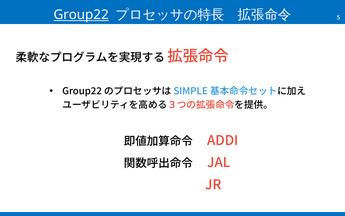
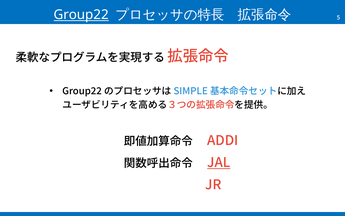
JAL underline: none -> present
